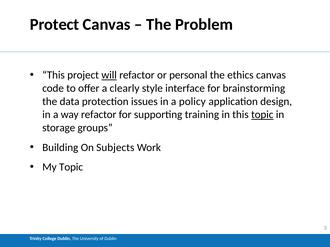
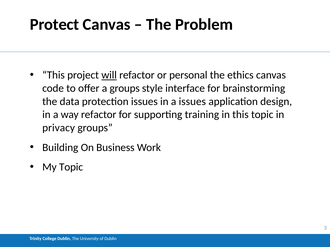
a clearly: clearly -> groups
a policy: policy -> issues
topic at (262, 115) underline: present -> none
storage: storage -> privacy
Subjects: Subjects -> Business
